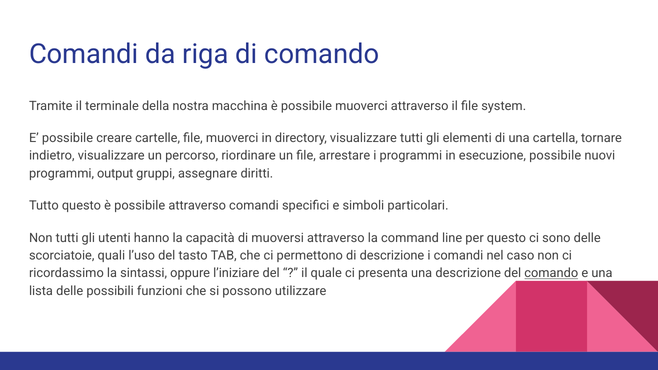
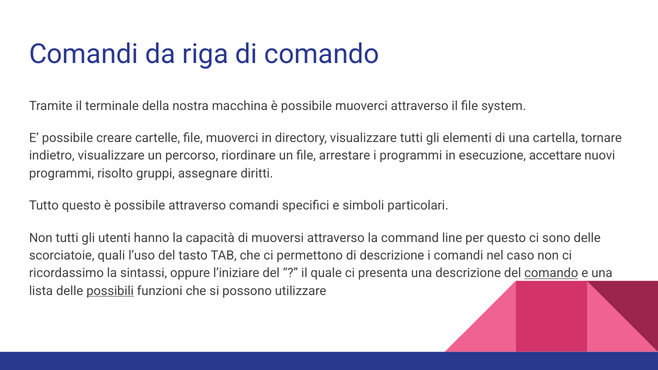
esecuzione possibile: possibile -> accettare
output: output -> risolto
possibili underline: none -> present
